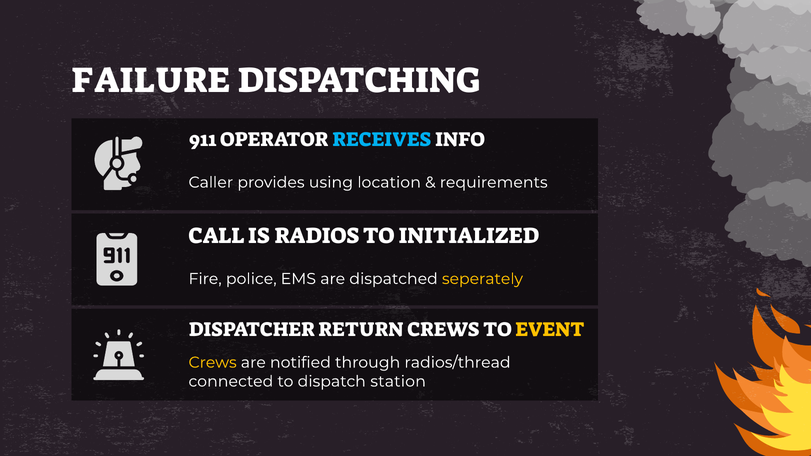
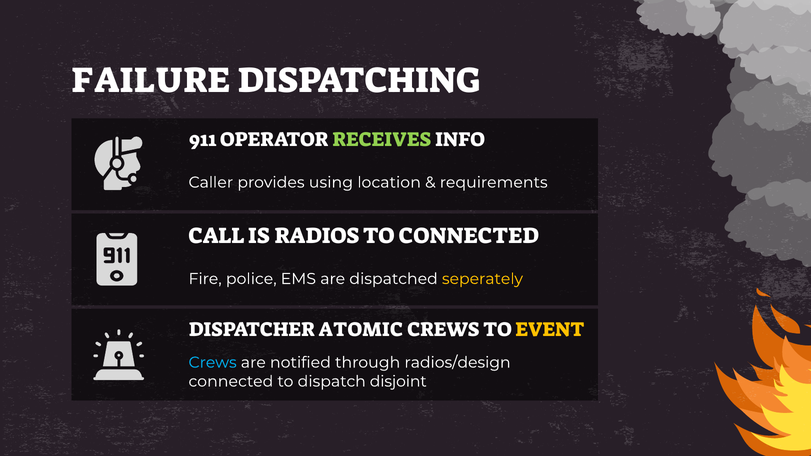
RECEIVES colour: light blue -> light green
TO INITIALIZED: INITIALIZED -> CONNECTED
RETURN: RETURN -> ATOMIC
Crews at (213, 363) colour: yellow -> light blue
radios/thread: radios/thread -> radios/design
station: station -> disjoint
